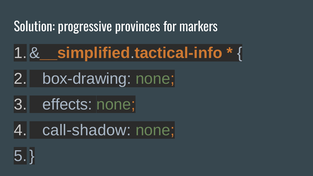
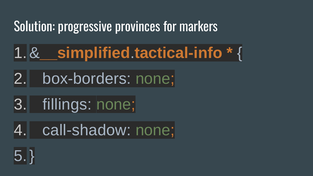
box-drawing: box-drawing -> box-borders
effects: effects -> fillings
